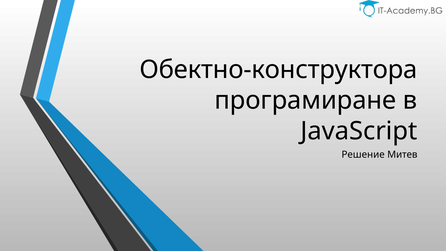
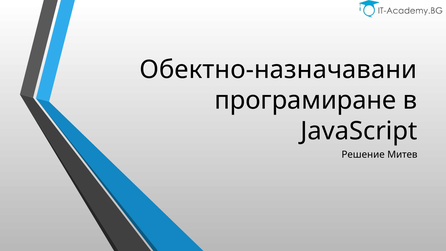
Обектно-конструктора: Обектно-конструктора -> Обектно-назначавани
